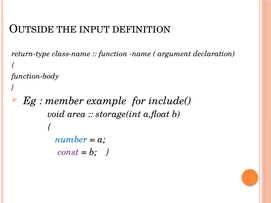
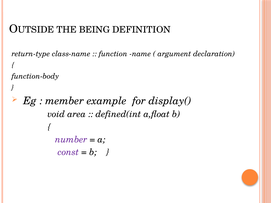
INPUT: INPUT -> BEING
include(: include( -> display(
storage(int: storage(int -> defined(int
number colour: blue -> purple
